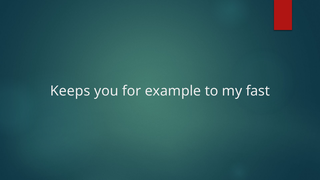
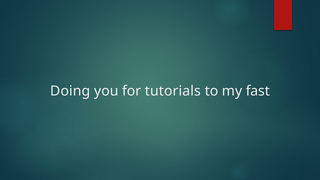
Keeps: Keeps -> Doing
example: example -> tutorials
